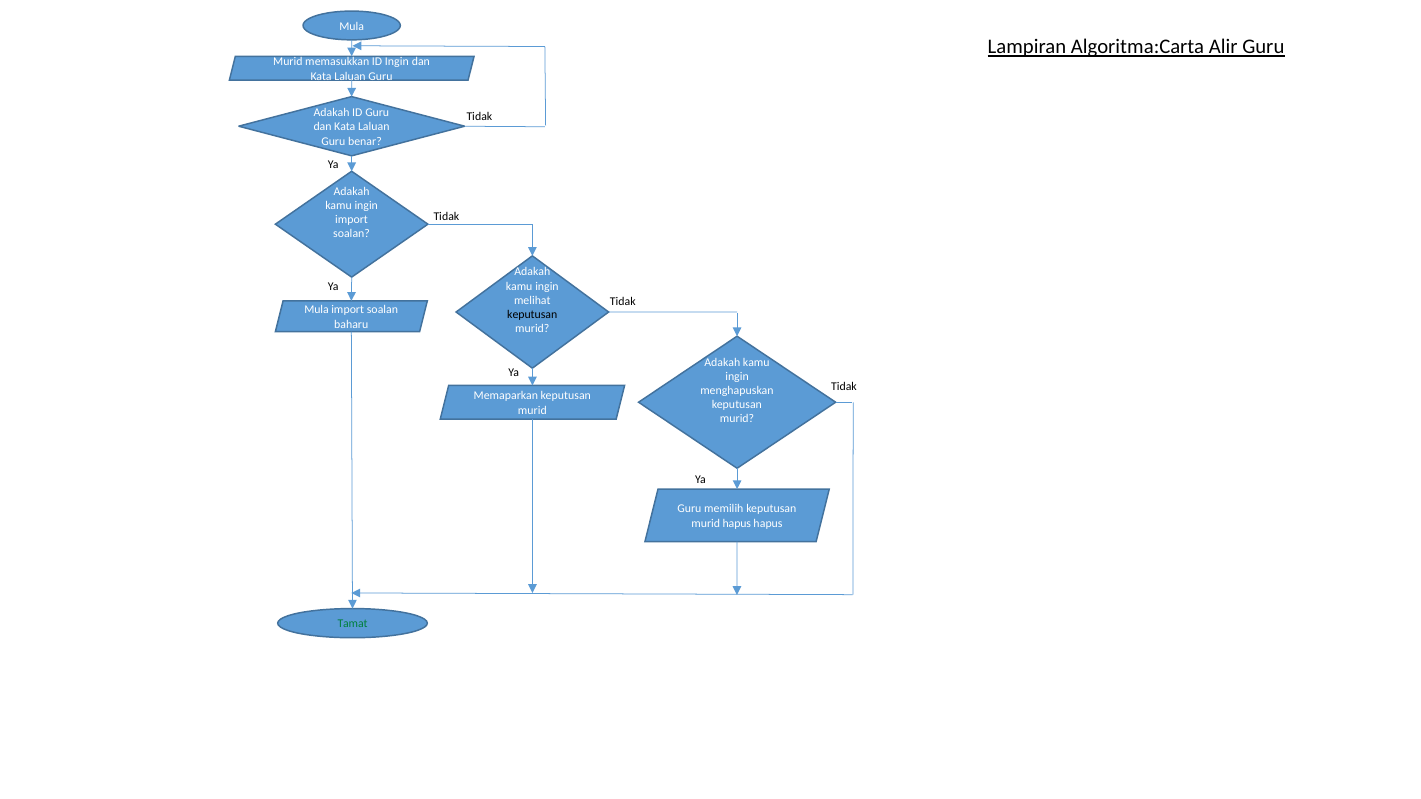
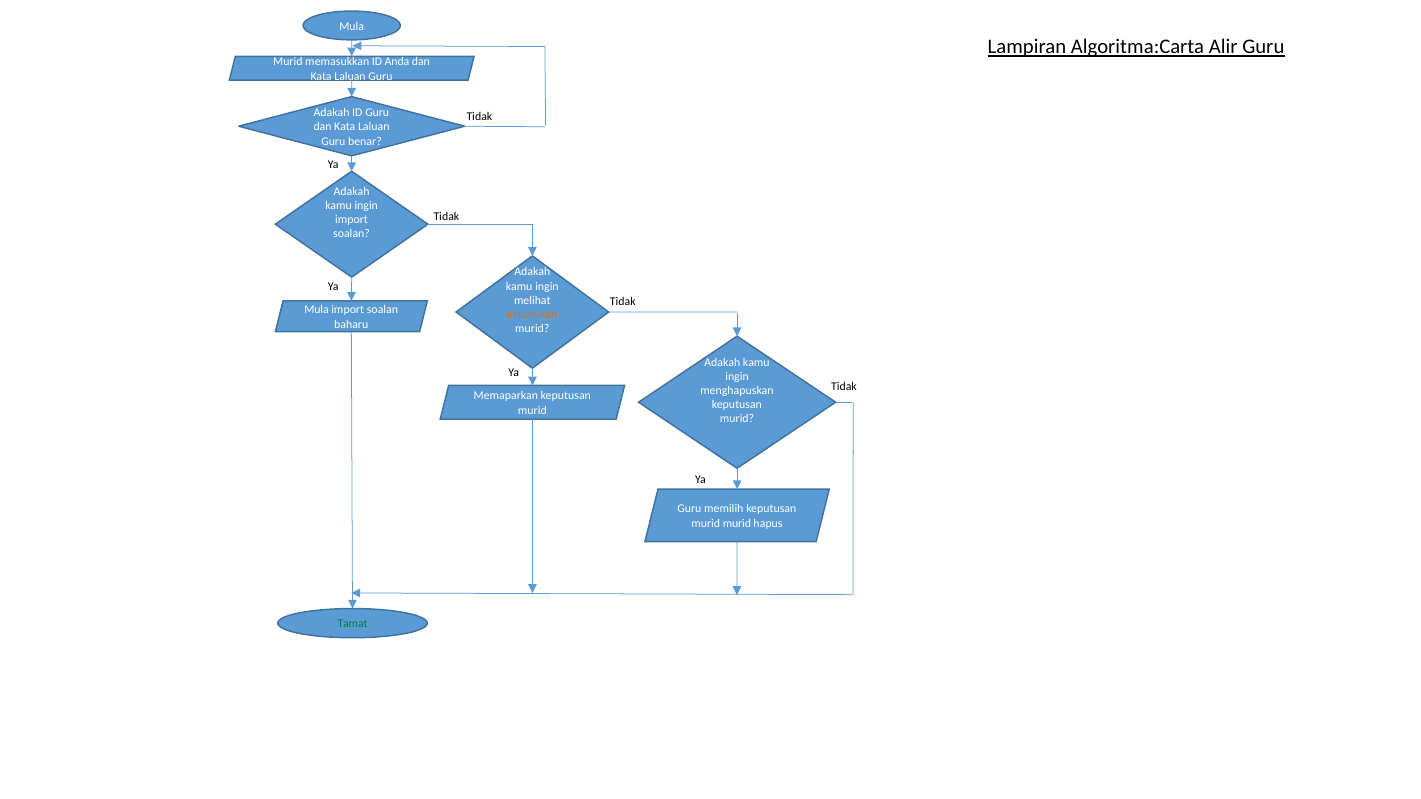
ID Ingin: Ingin -> Anda
keputusan at (532, 315) colour: black -> orange
murid hapus: hapus -> murid
